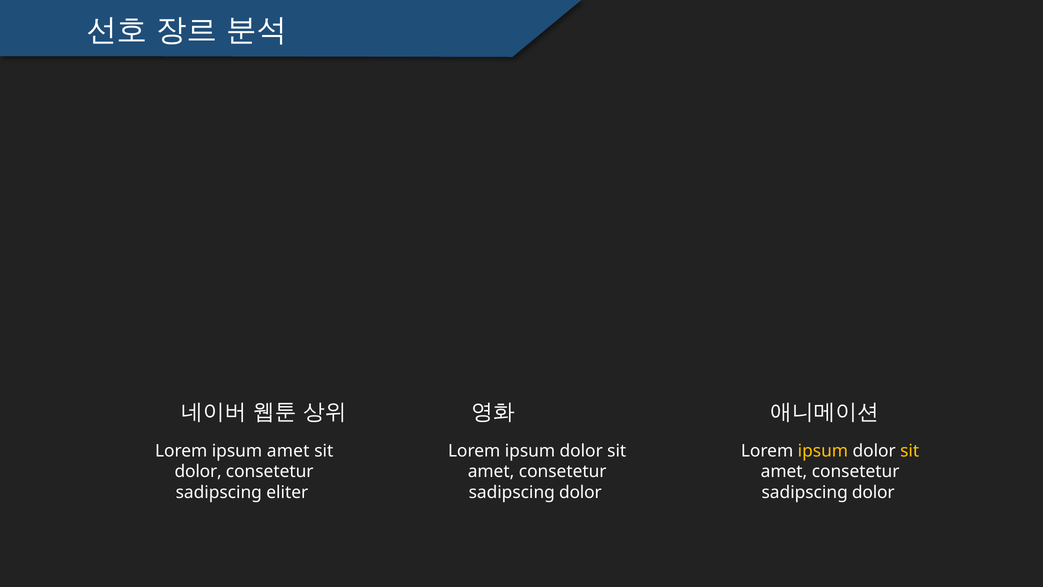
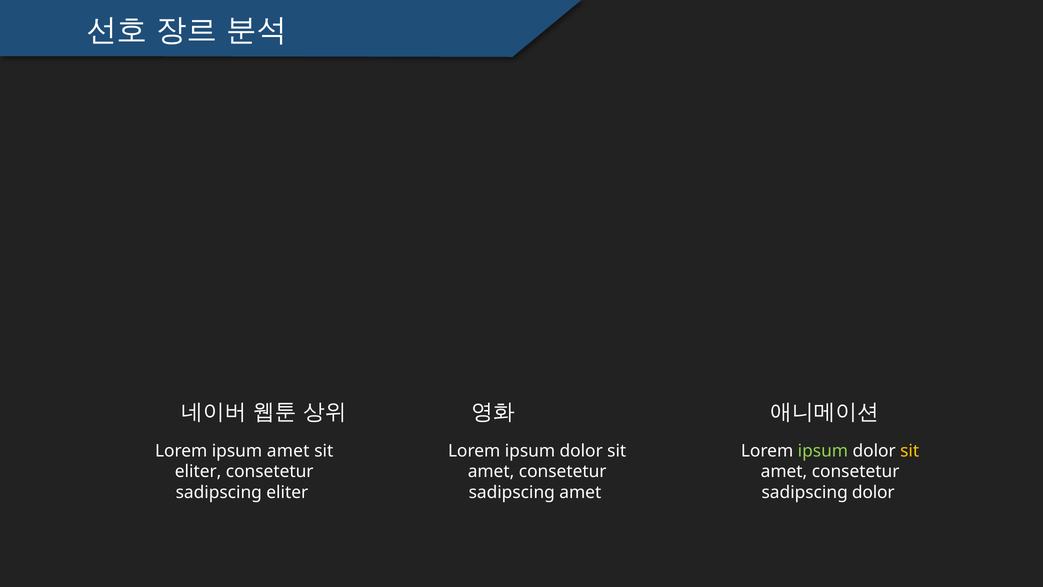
ipsum at (823, 451) colour: yellow -> light green
dolor at (198, 471): dolor -> eliter
dolor at (580, 492): dolor -> amet
